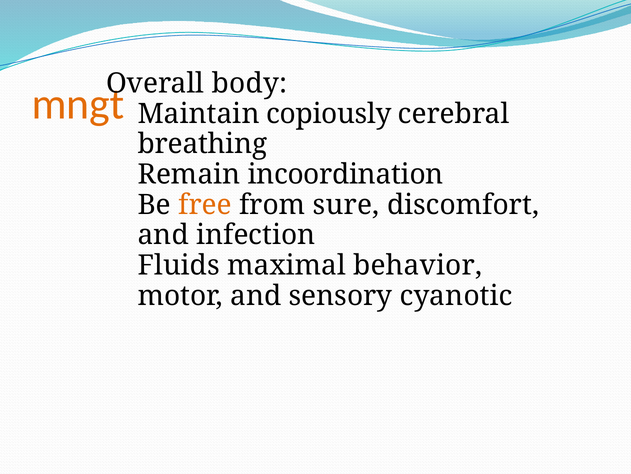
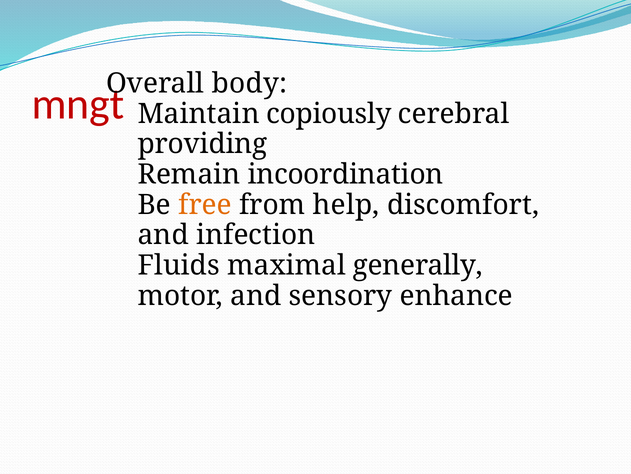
mngt colour: orange -> red
breathing: breathing -> providing
sure: sure -> help
behavior: behavior -> generally
cyanotic: cyanotic -> enhance
